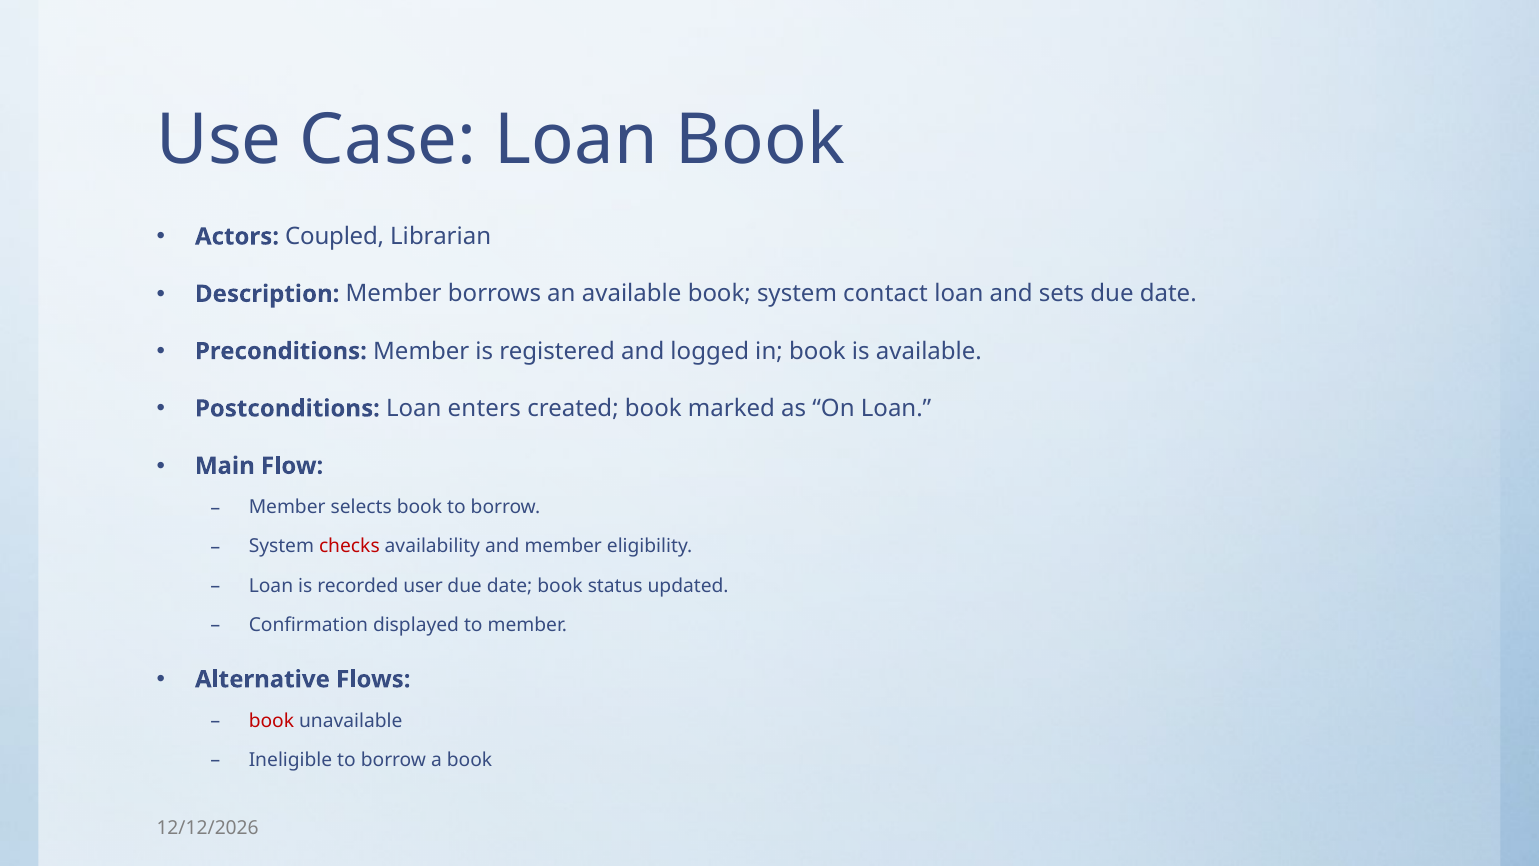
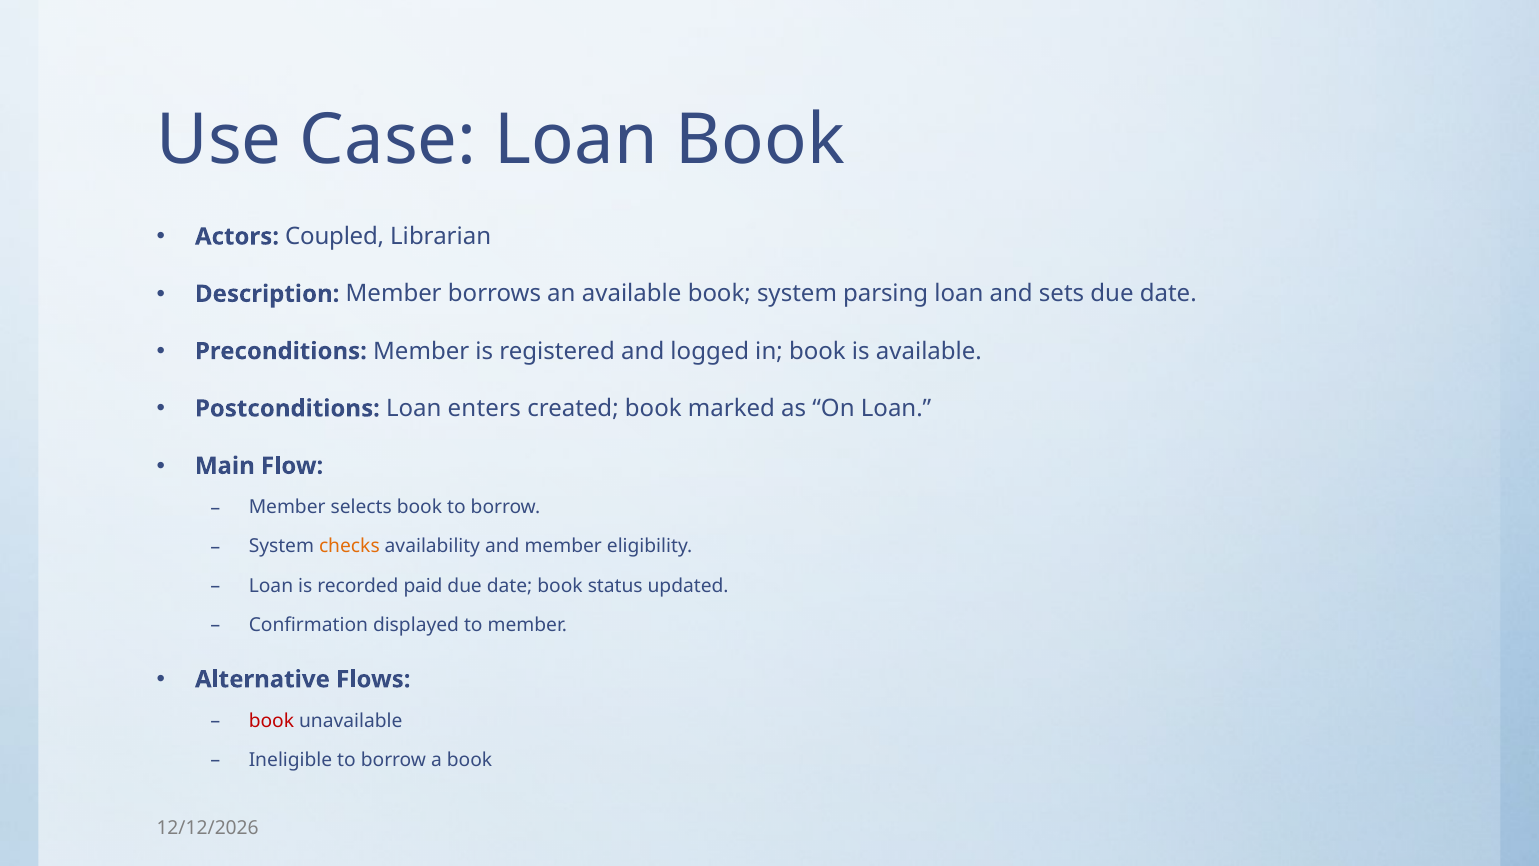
contact: contact -> parsing
checks colour: red -> orange
user: user -> paid
